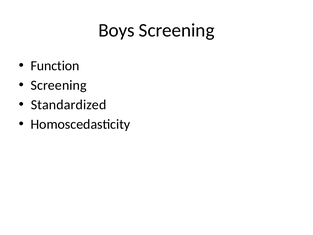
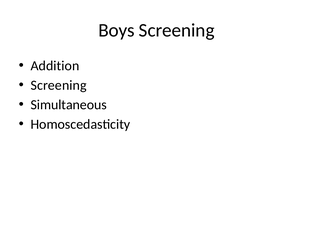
Function: Function -> Addition
Standardized: Standardized -> Simultaneous
